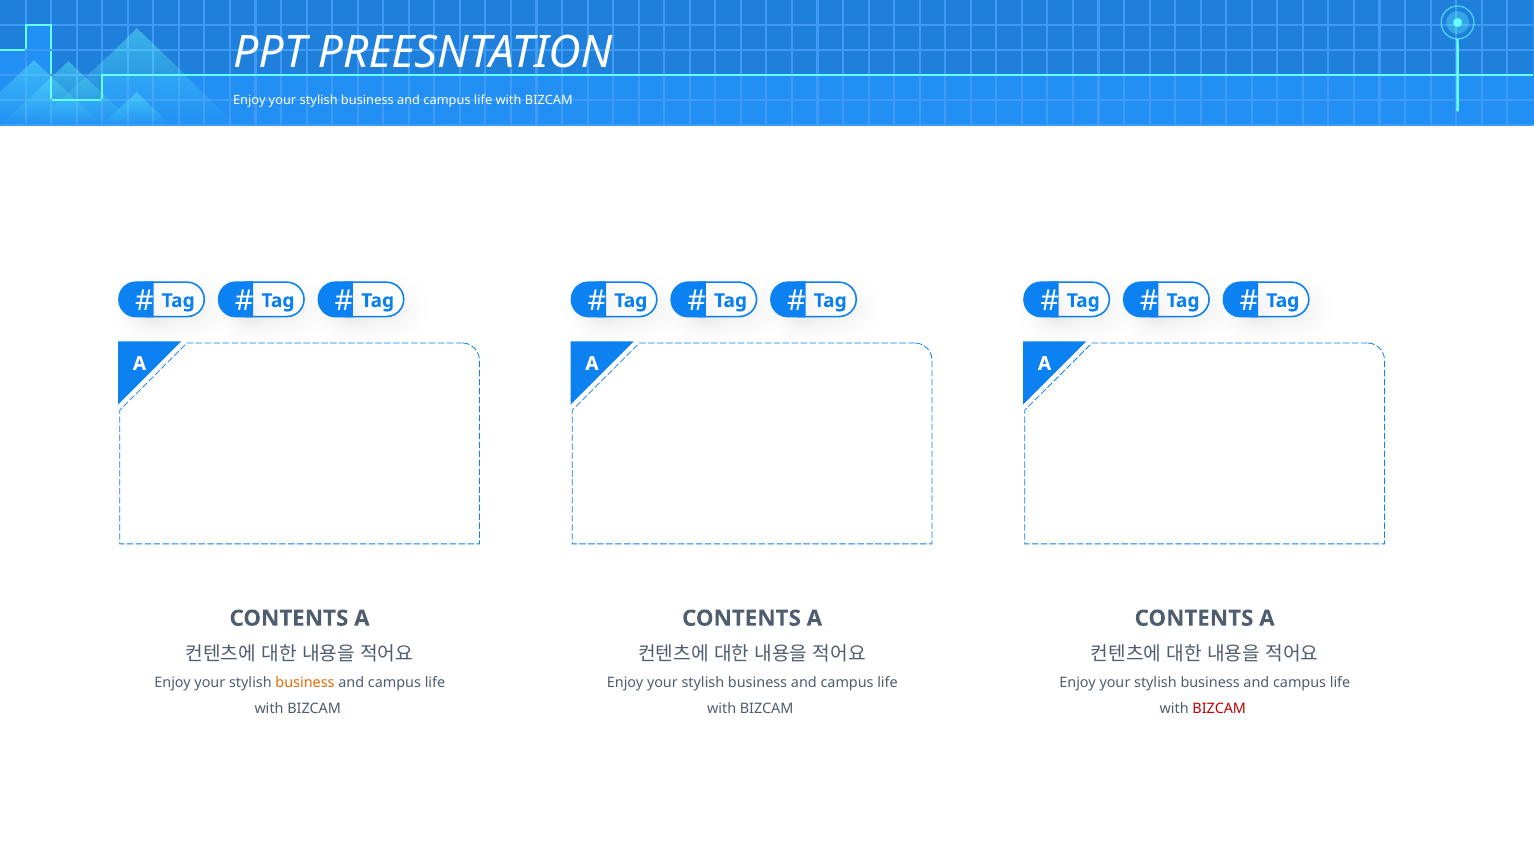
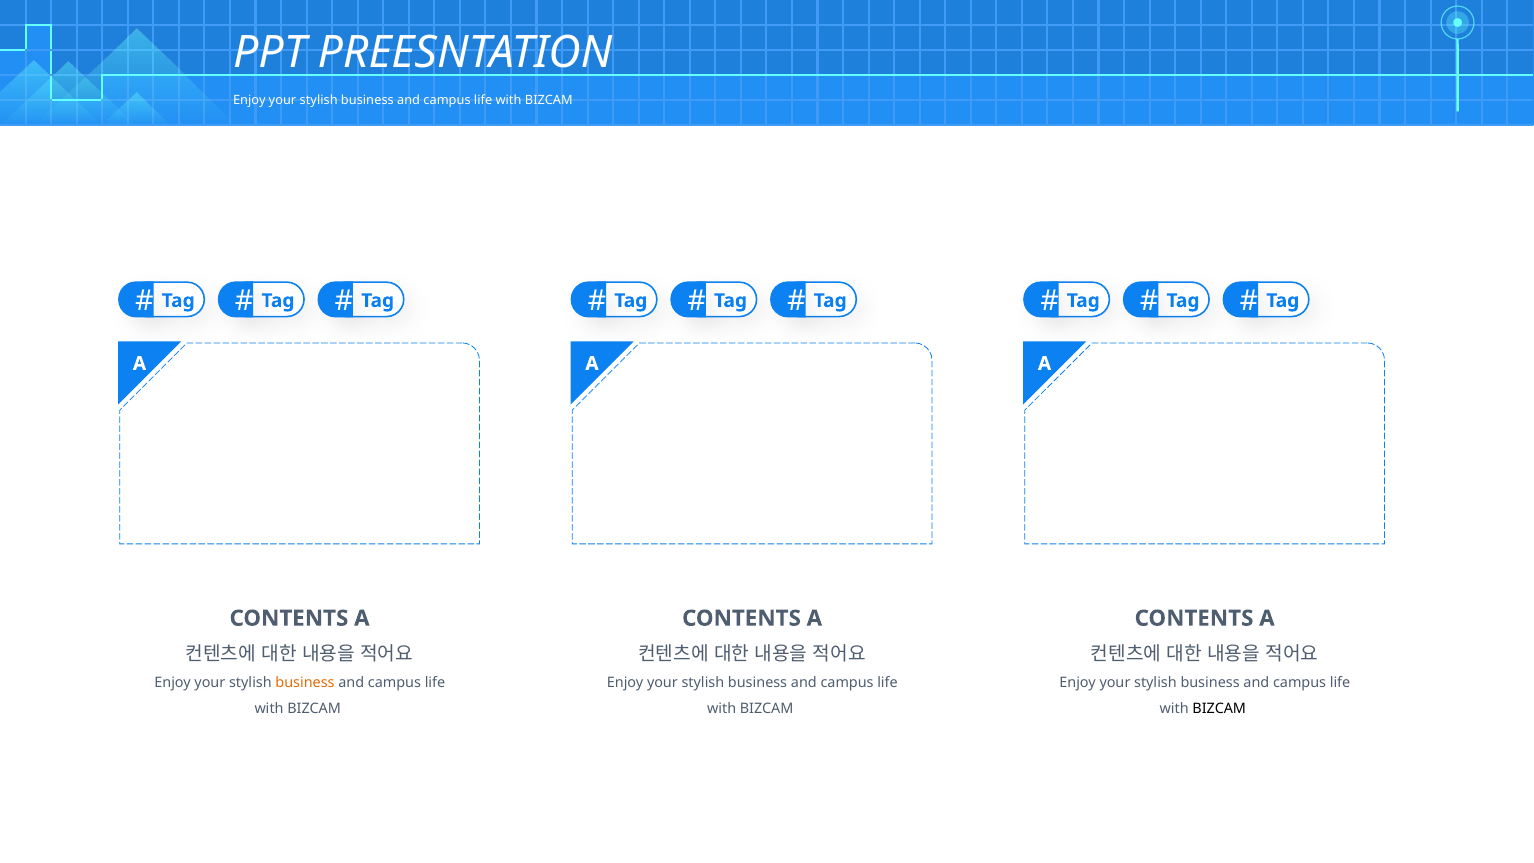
BIZCAM at (1219, 709) colour: red -> black
